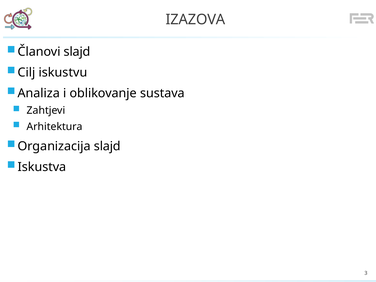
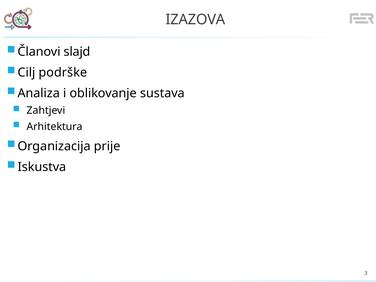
iskustvu: iskustvu -> podrške
Organizacija slajd: slajd -> prije
